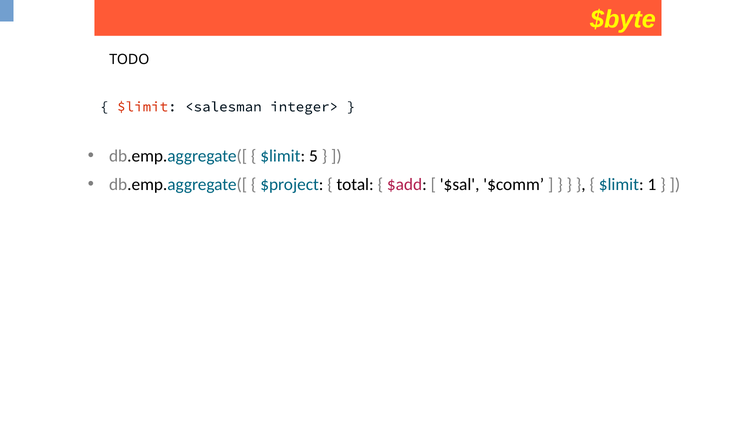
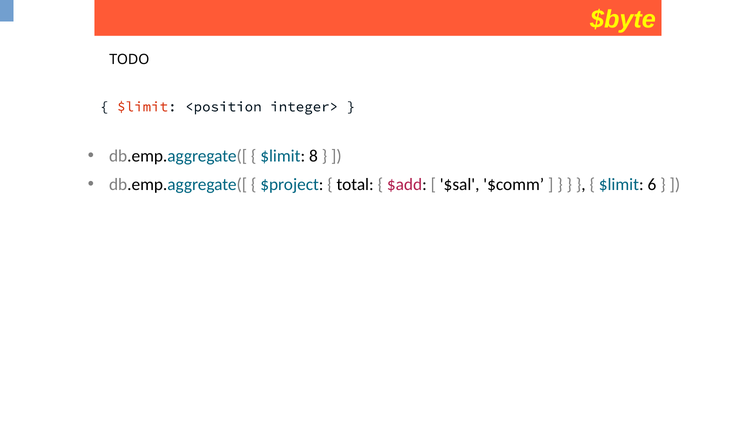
<salesman: <salesman -> <position
5: 5 -> 8
1: 1 -> 6
